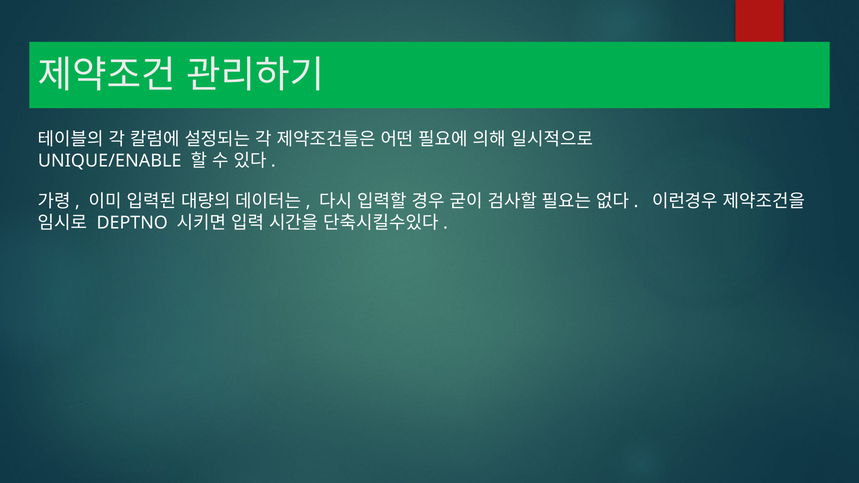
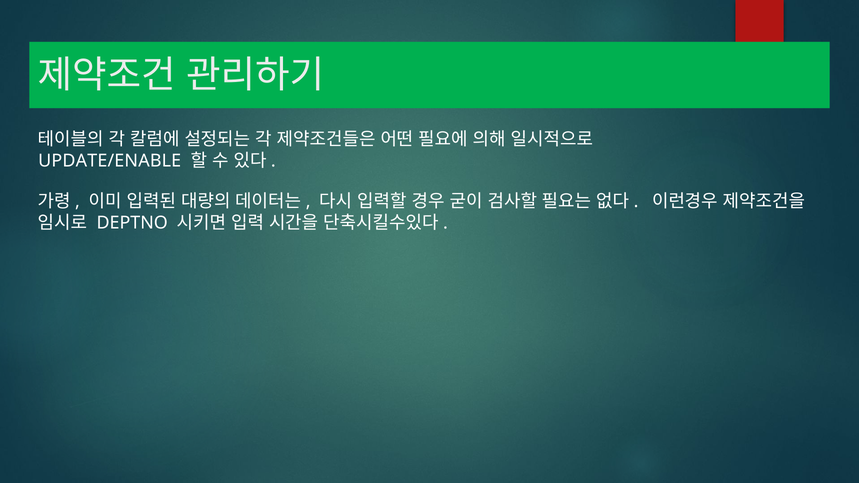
UNIQUE/ENABLE: UNIQUE/ENABLE -> UPDATE/ENABLE
